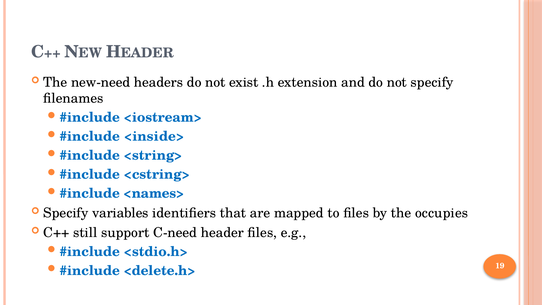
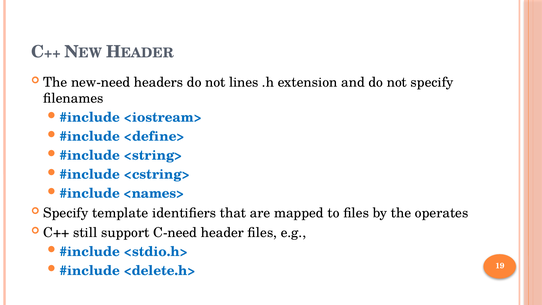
exist: exist -> lines
<inside>: <inside> -> <define>
variables: variables -> template
occupies: occupies -> operates
